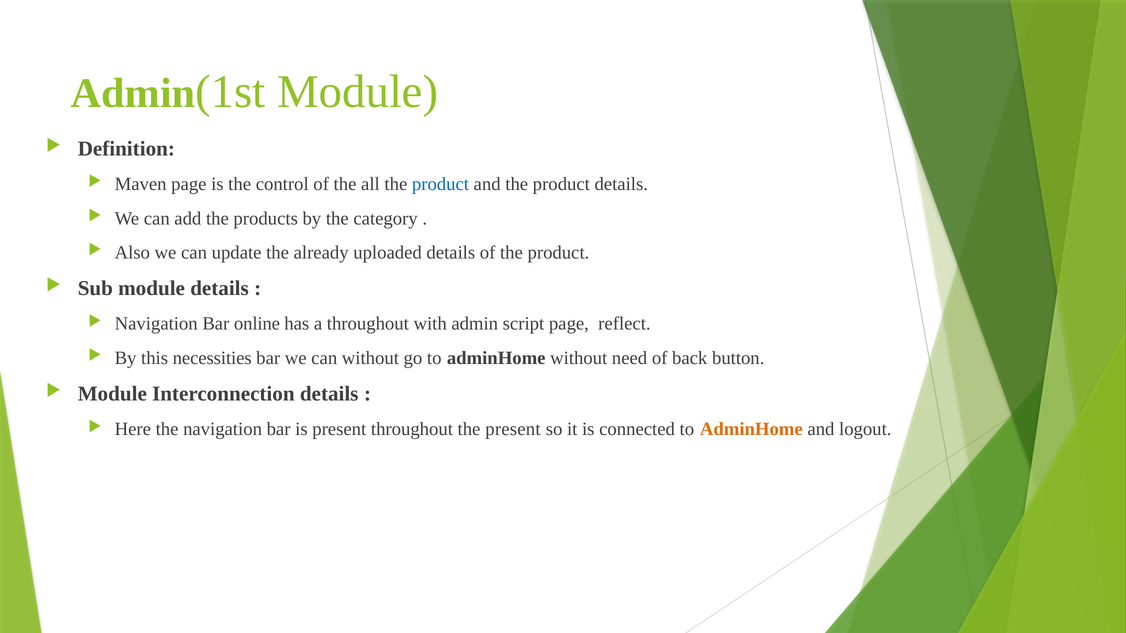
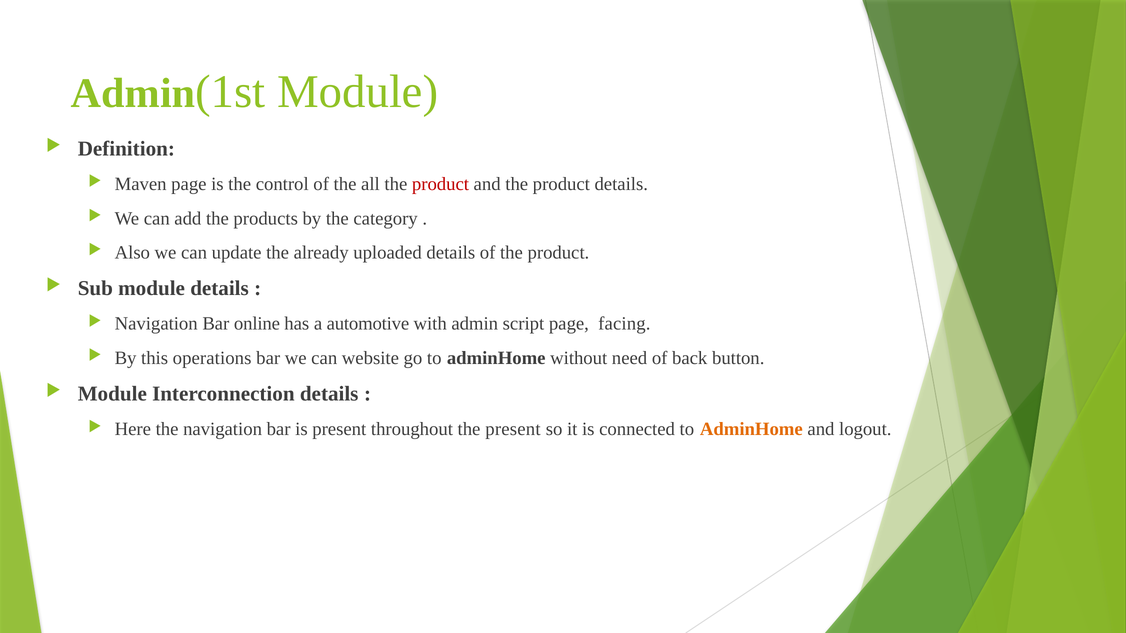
product at (440, 184) colour: blue -> red
a throughout: throughout -> automotive
reflect: reflect -> facing
necessities: necessities -> operations
can without: without -> website
